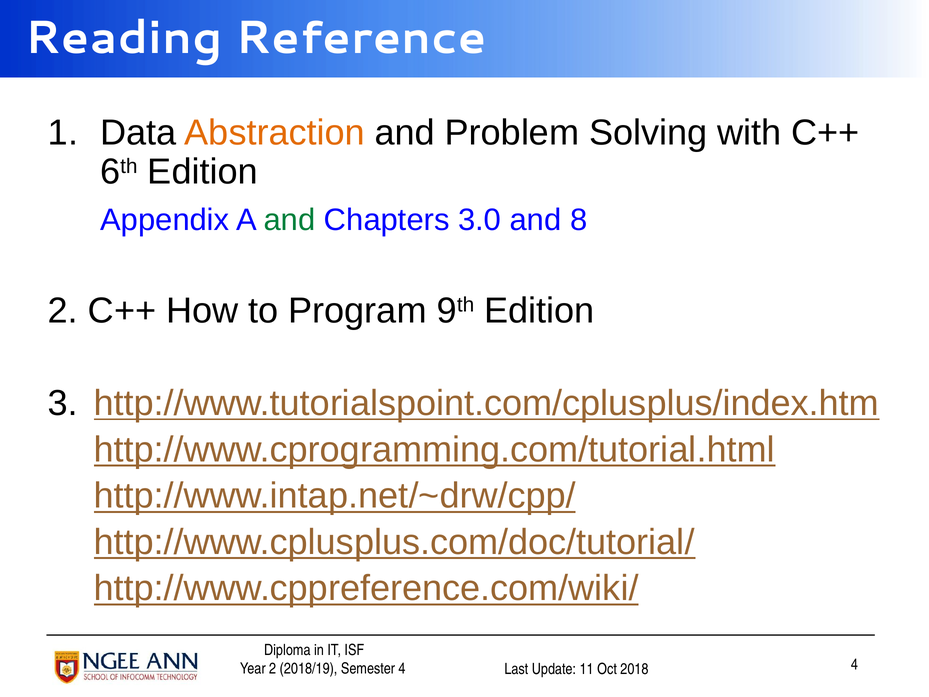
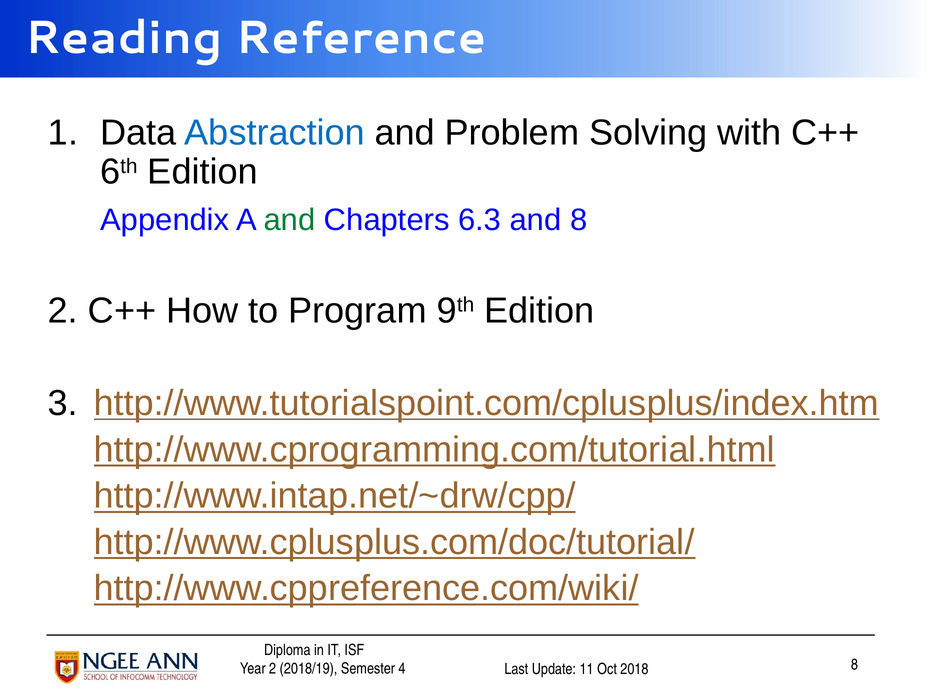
Abstraction colour: orange -> blue
3.0: 3.0 -> 6.3
4 at (854, 664): 4 -> 8
